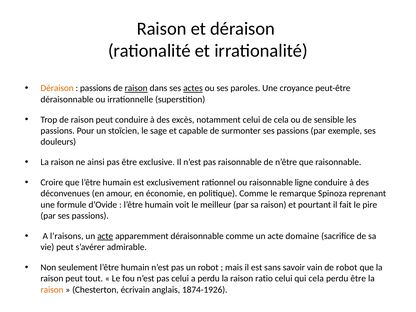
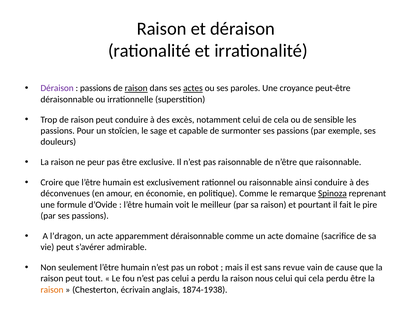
Déraison at (57, 88) colour: orange -> purple
ainsi: ainsi -> peur
ligne: ligne -> ainsi
Spinoza underline: none -> present
l’raisons: l’raisons -> l’dragon
acte at (105, 236) underline: present -> none
savoir: savoir -> revue
de robot: robot -> cause
ratio: ratio -> nous
1874-1926: 1874-1926 -> 1874-1938
